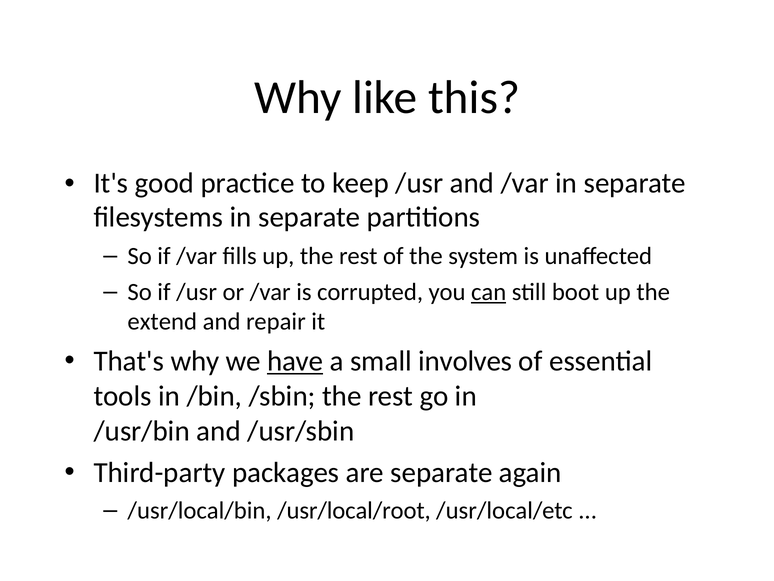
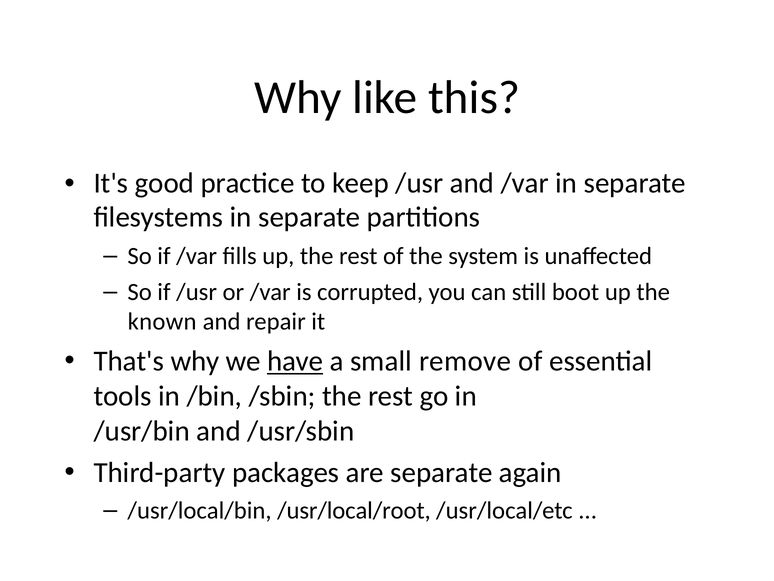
can underline: present -> none
extend: extend -> known
involves: involves -> remove
